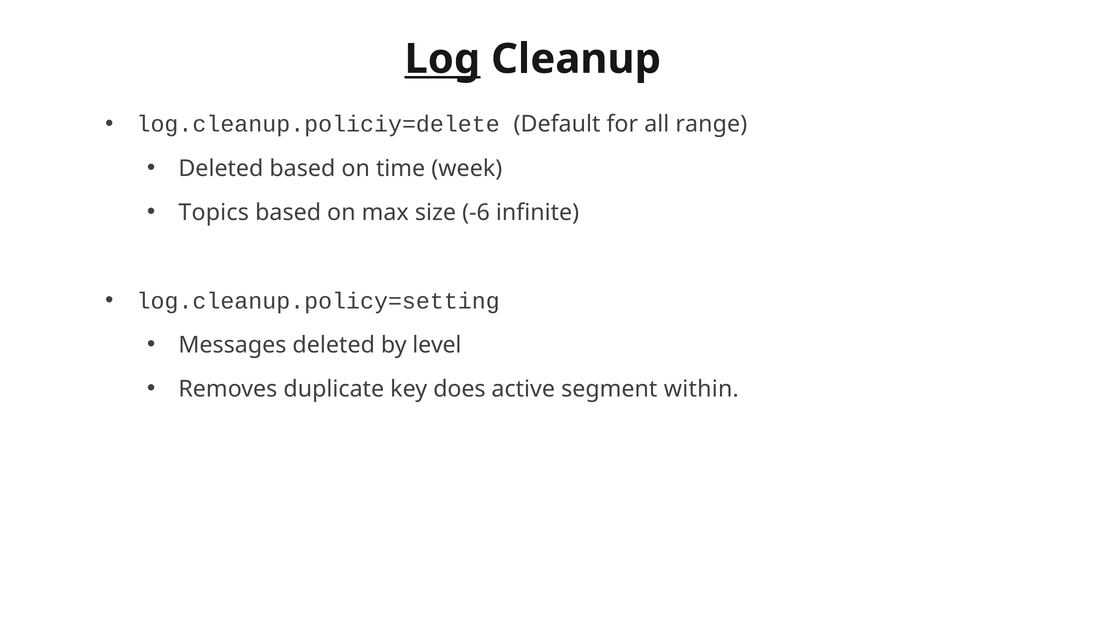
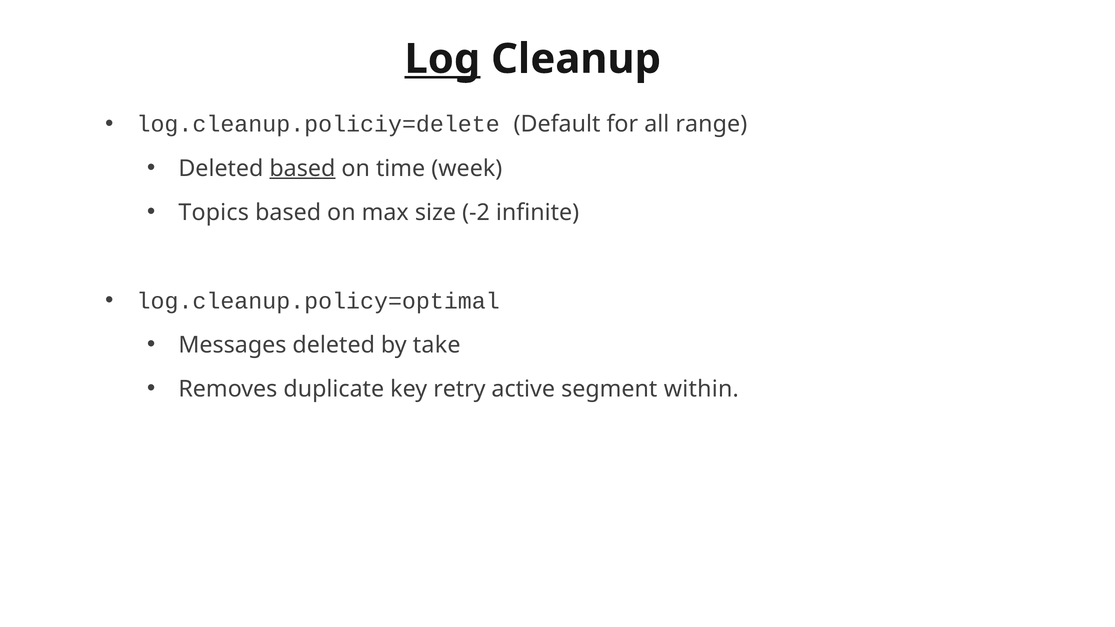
based at (302, 169) underline: none -> present
-6: -6 -> -2
log.cleanup.policy=setting: log.cleanup.policy=setting -> log.cleanup.policy=optimal
level: level -> take
does: does -> retry
